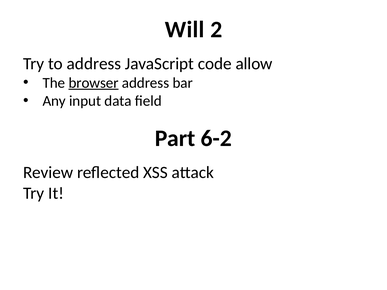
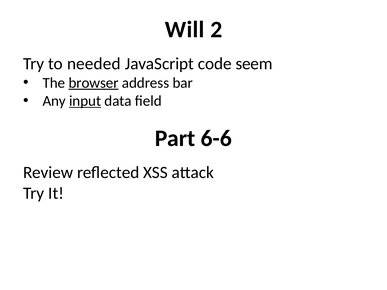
to address: address -> needed
allow: allow -> seem
input underline: none -> present
6-2: 6-2 -> 6-6
